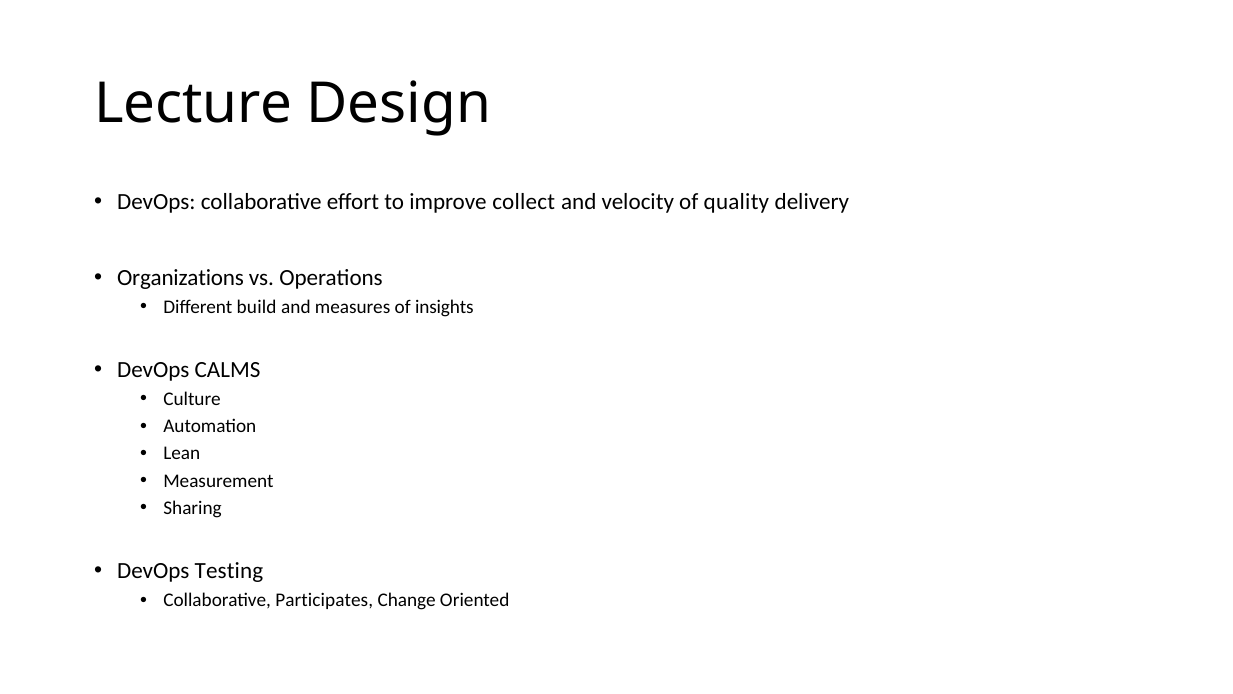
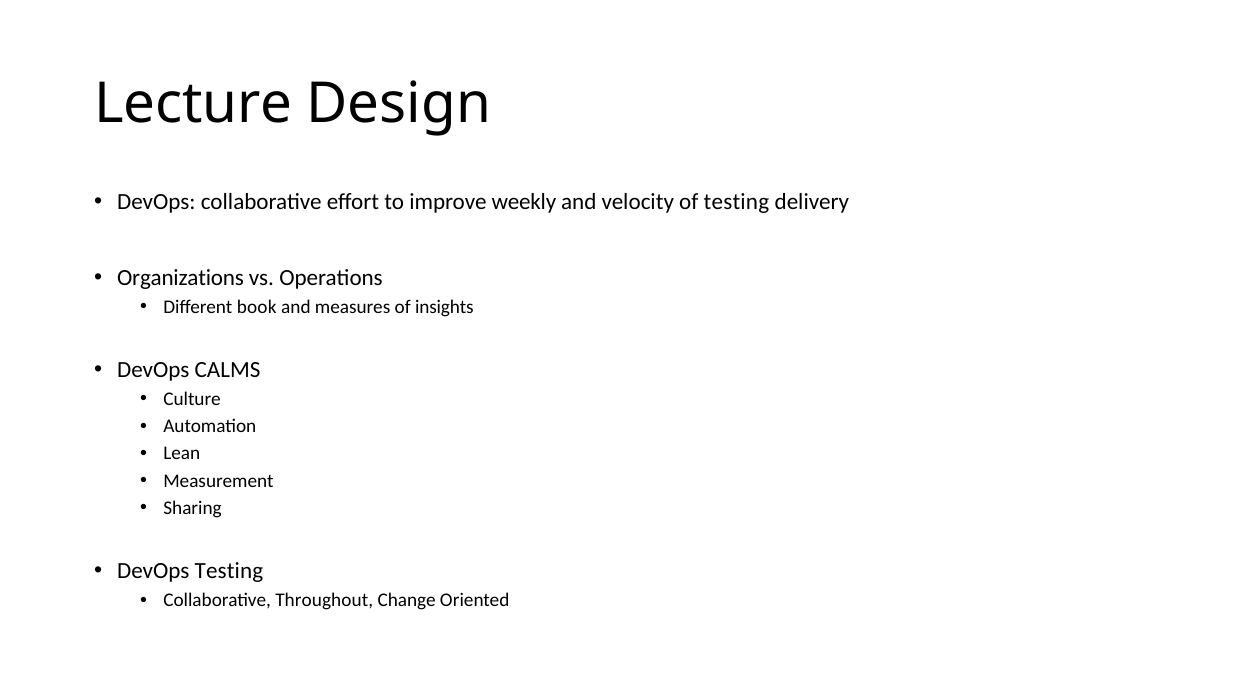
collect: collect -> weekly
of quality: quality -> testing
build: build -> book
Participates: Participates -> Throughout
